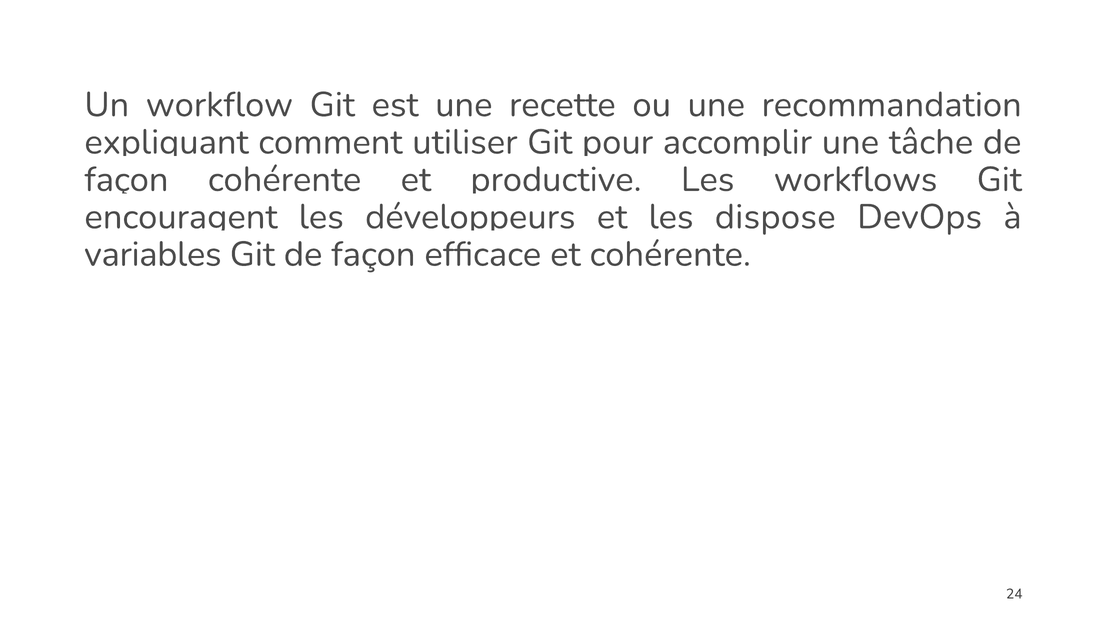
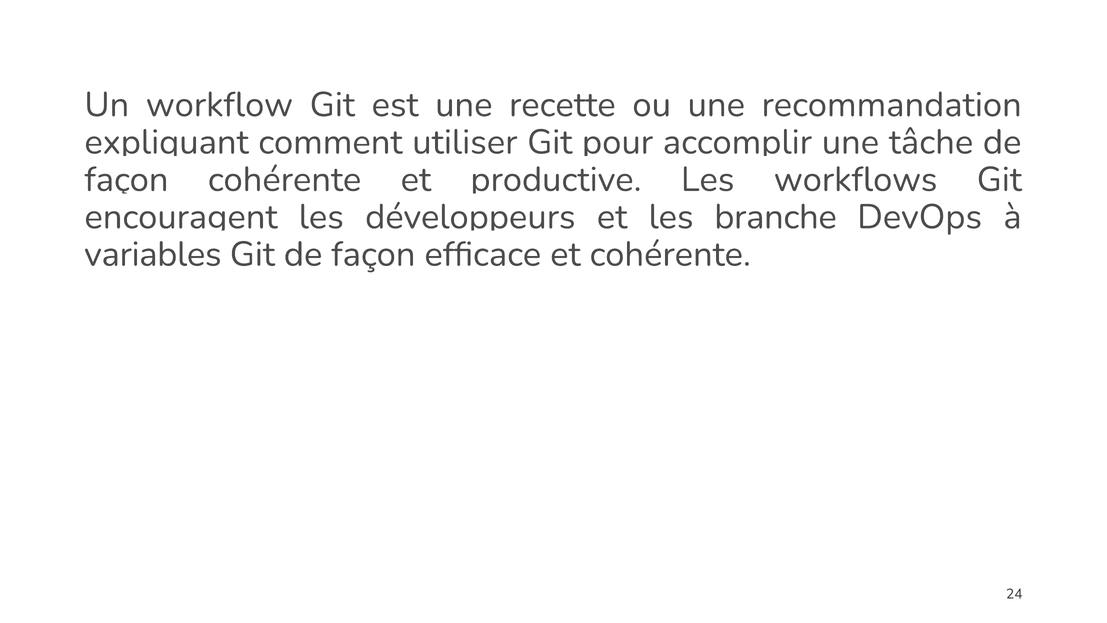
dispose: dispose -> branche
